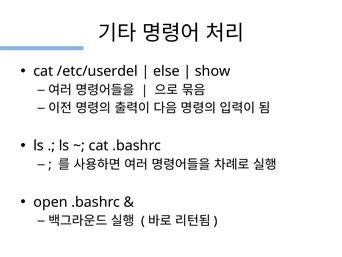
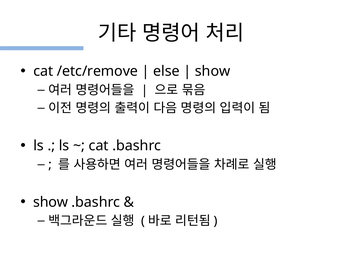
/etc/userdel: /etc/userdel -> /etc/remove
open at (51, 202): open -> show
